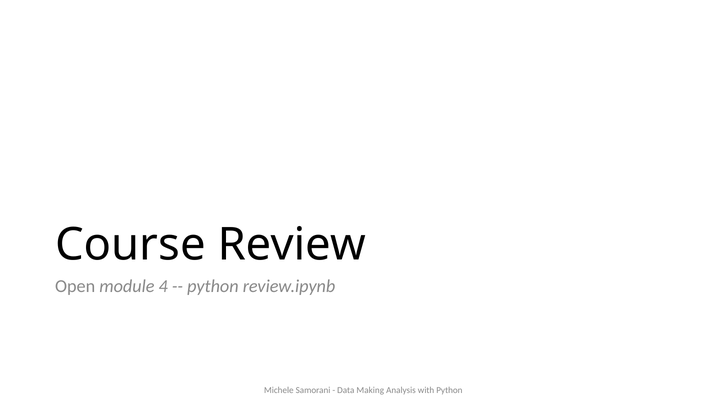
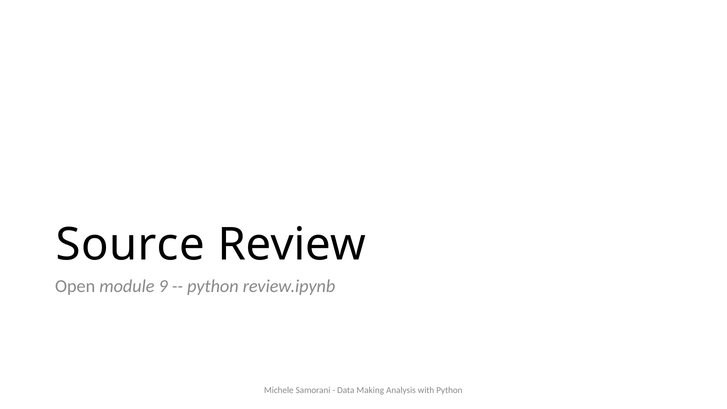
Course: Course -> Source
4: 4 -> 9
